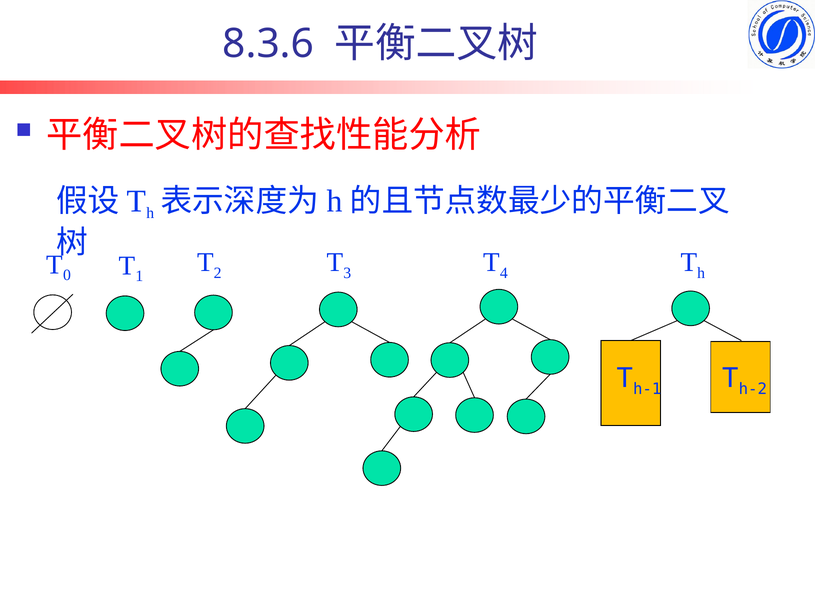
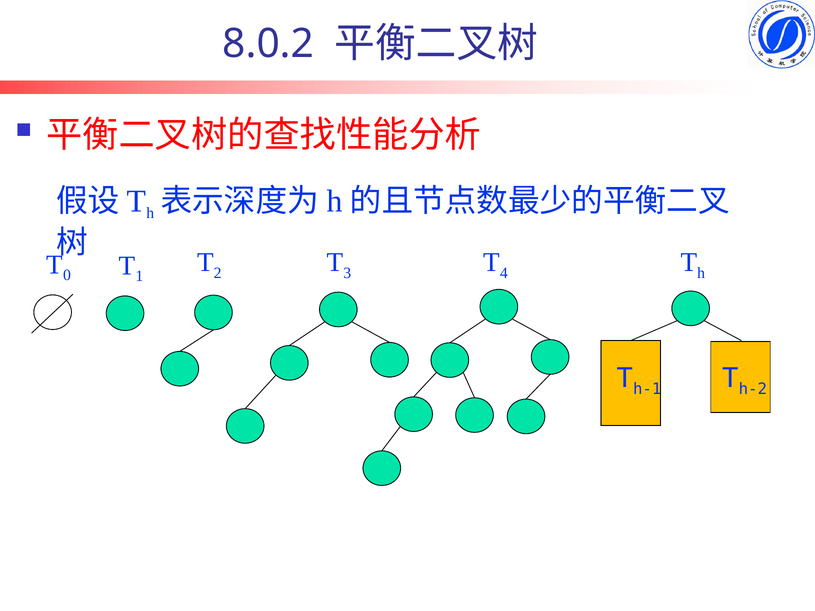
8.3.6: 8.3.6 -> 8.0.2
